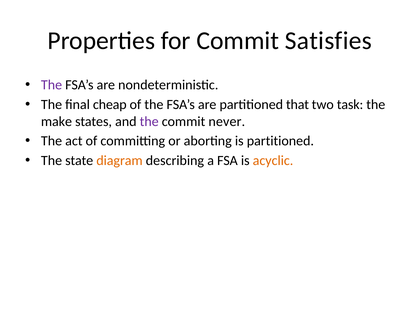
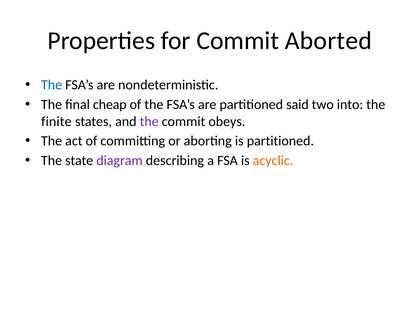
Satisfies: Satisfies -> Aborted
The at (52, 85) colour: purple -> blue
that: that -> said
task: task -> into
make: make -> finite
never: never -> obeys
diagram colour: orange -> purple
